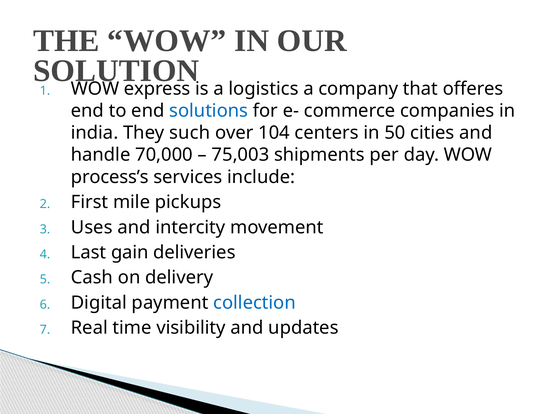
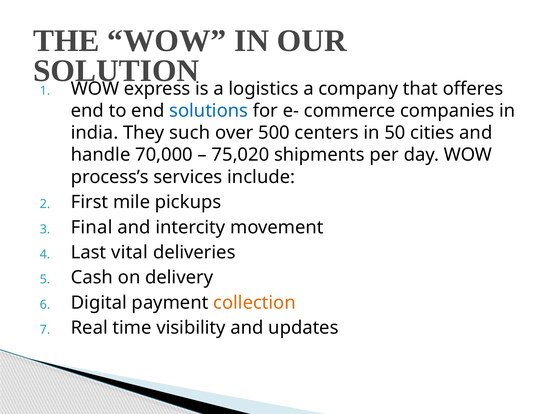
104: 104 -> 500
75,003: 75,003 -> 75,020
Uses: Uses -> Final
gain: gain -> vital
collection colour: blue -> orange
